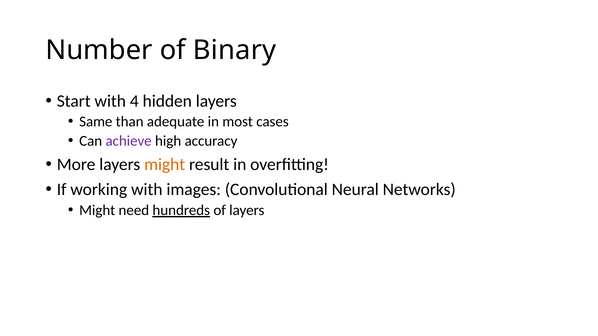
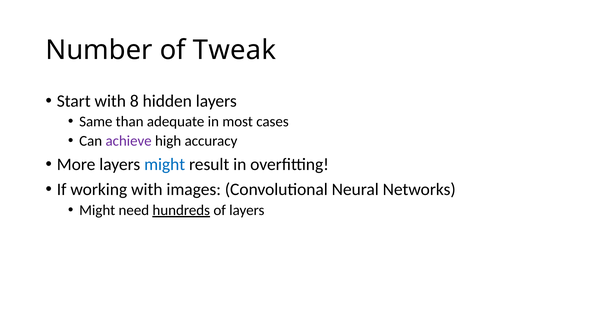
Binary: Binary -> Tweak
4: 4 -> 8
might at (165, 165) colour: orange -> blue
